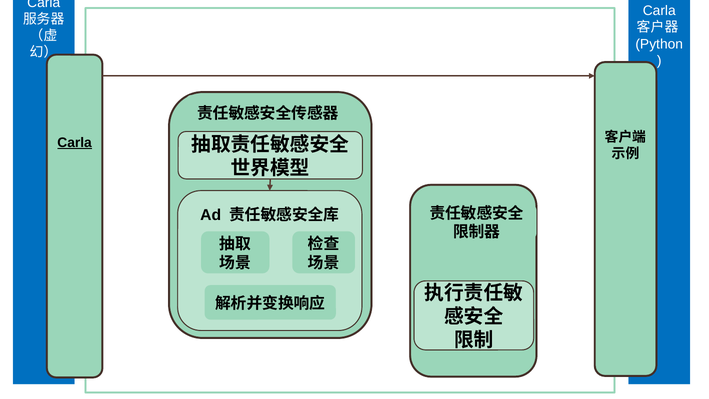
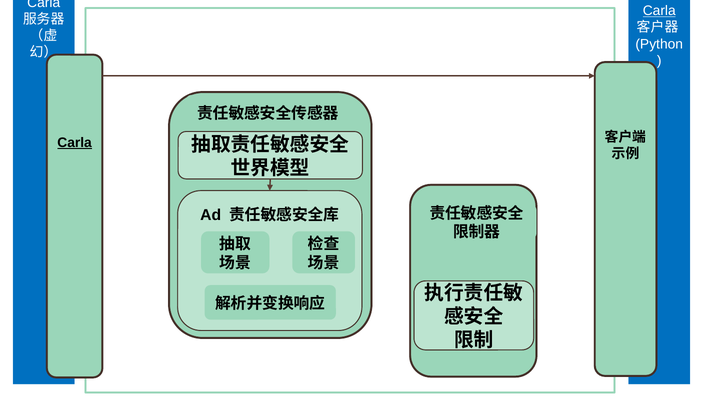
Carla at (659, 11) underline: none -> present
